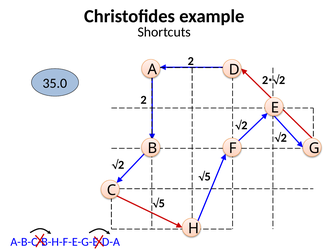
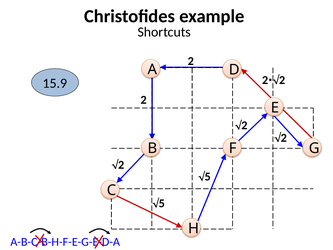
35.0: 35.0 -> 15.9
